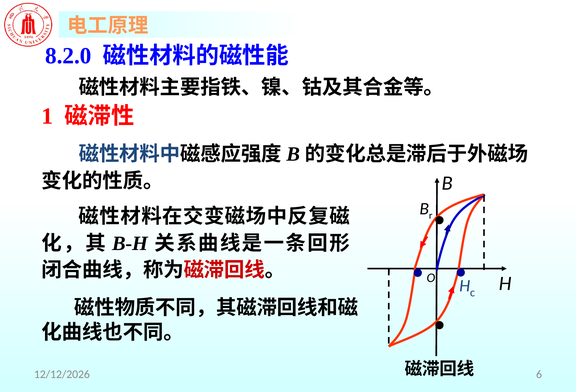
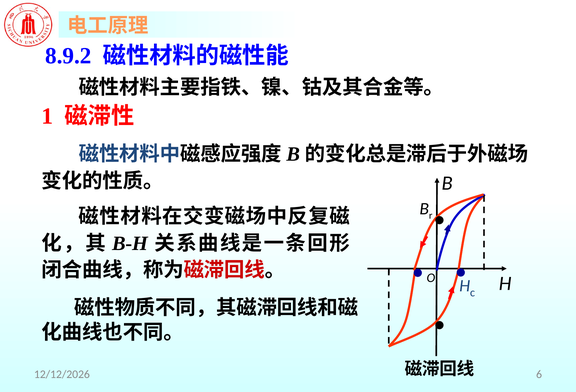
8.2.0: 8.2.0 -> 8.9.2
